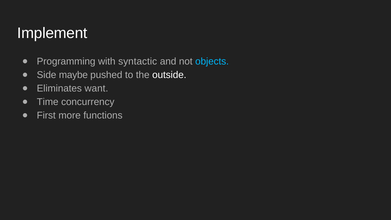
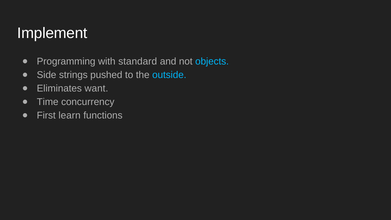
syntactic: syntactic -> standard
maybe: maybe -> strings
outside colour: white -> light blue
more: more -> learn
